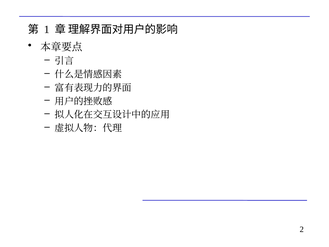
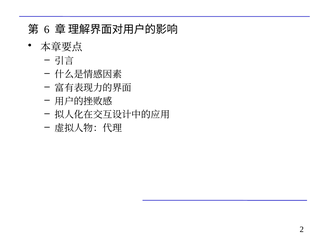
1: 1 -> 6
